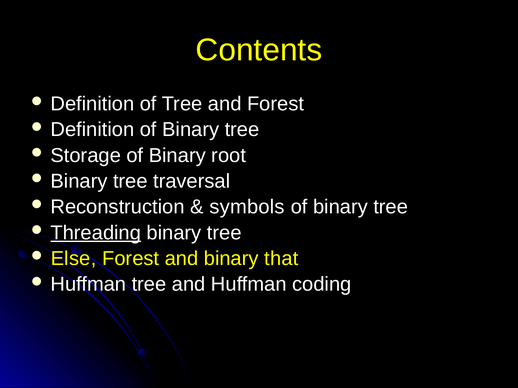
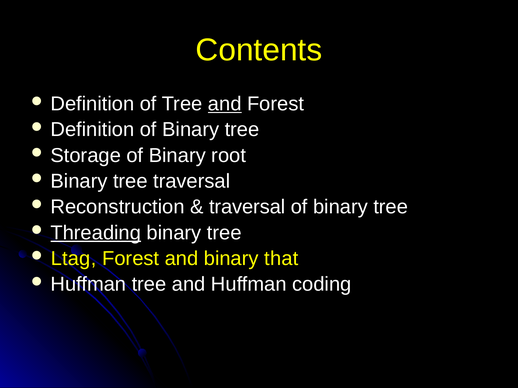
and at (225, 104) underline: none -> present
symbols at (247, 207): symbols -> traversal
Else: Else -> Ltag
